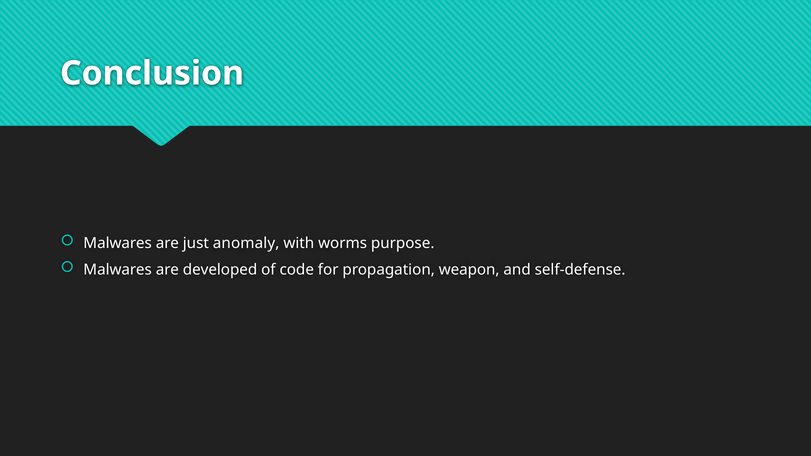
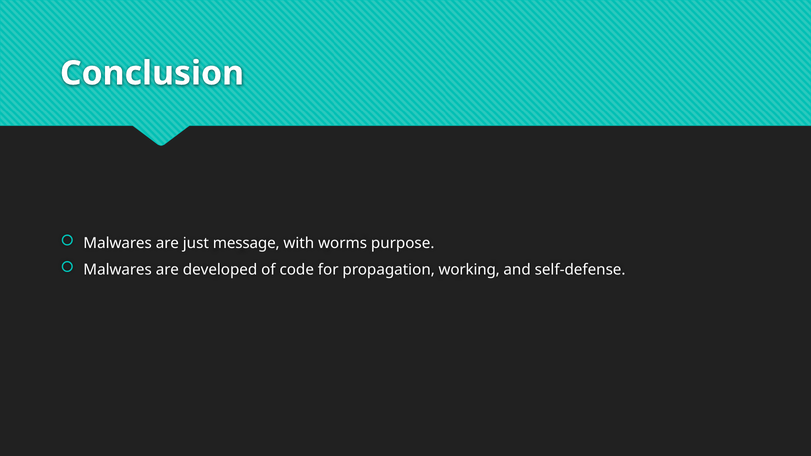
anomaly: anomaly -> message
weapon: weapon -> working
